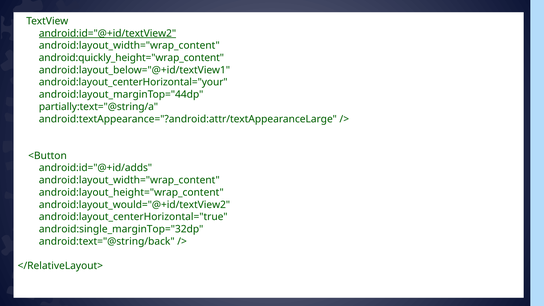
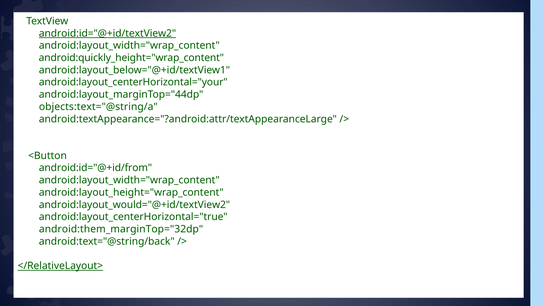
partially:text="@string/a: partially:text="@string/a -> objects:text="@string/a
android:id="@+id/adds: android:id="@+id/adds -> android:id="@+id/from
android:single_marginTop="32dp: android:single_marginTop="32dp -> android:them_marginTop="32dp
</RelativeLayout> underline: none -> present
